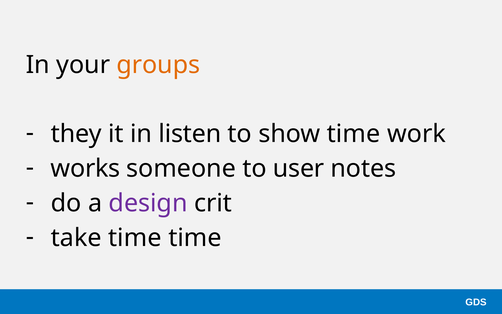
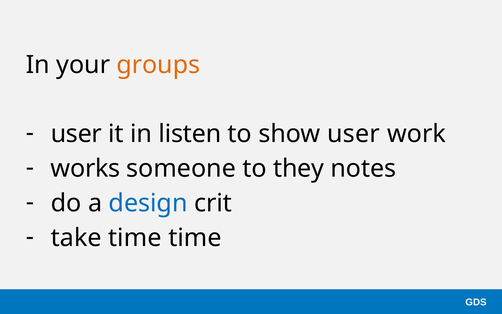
they at (76, 134): they -> user
show time: time -> user
user: user -> they
design colour: purple -> blue
